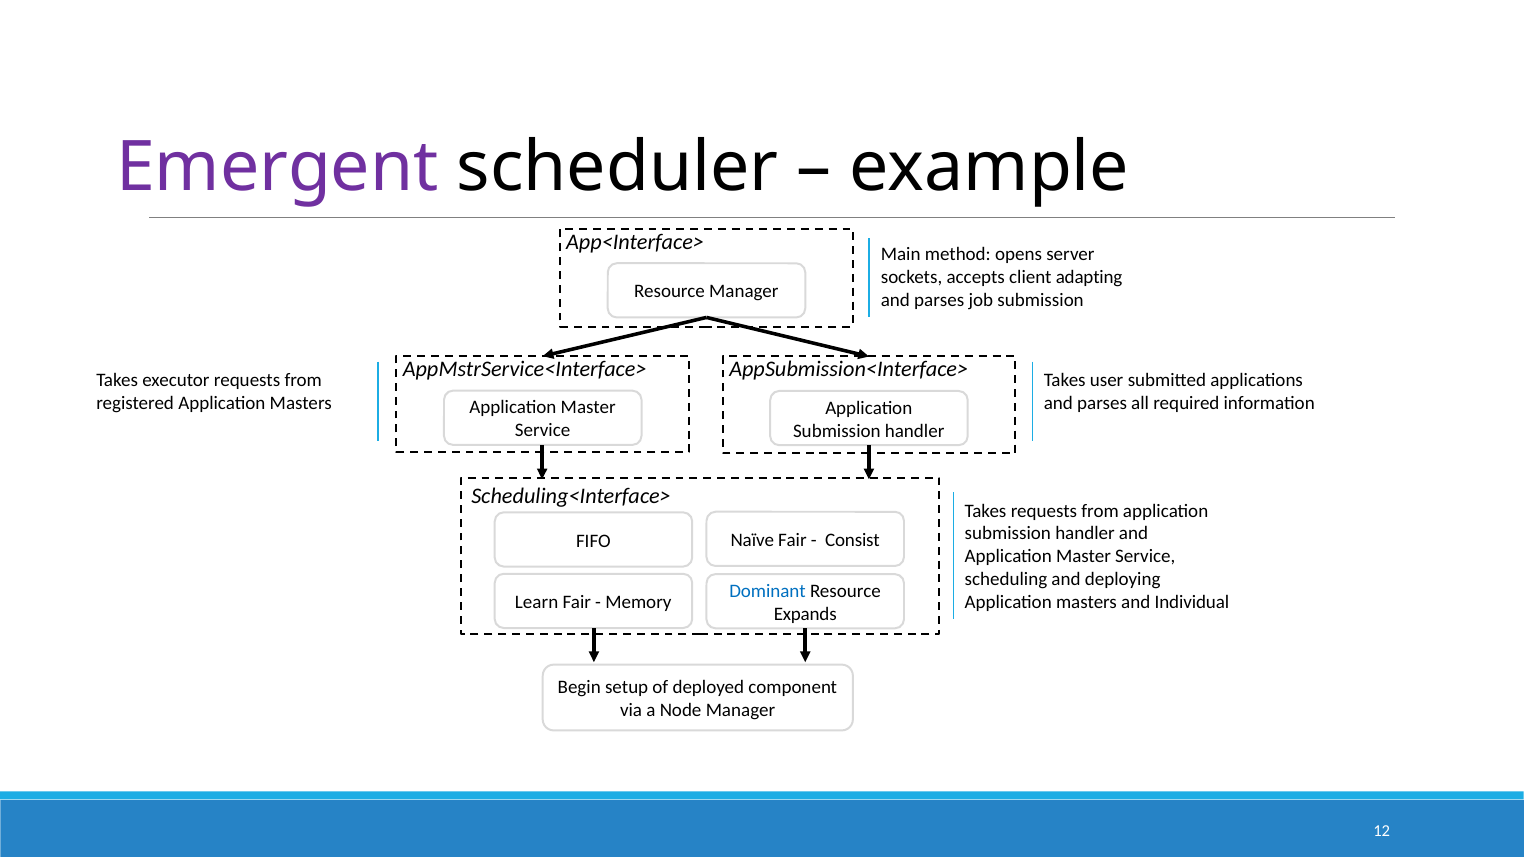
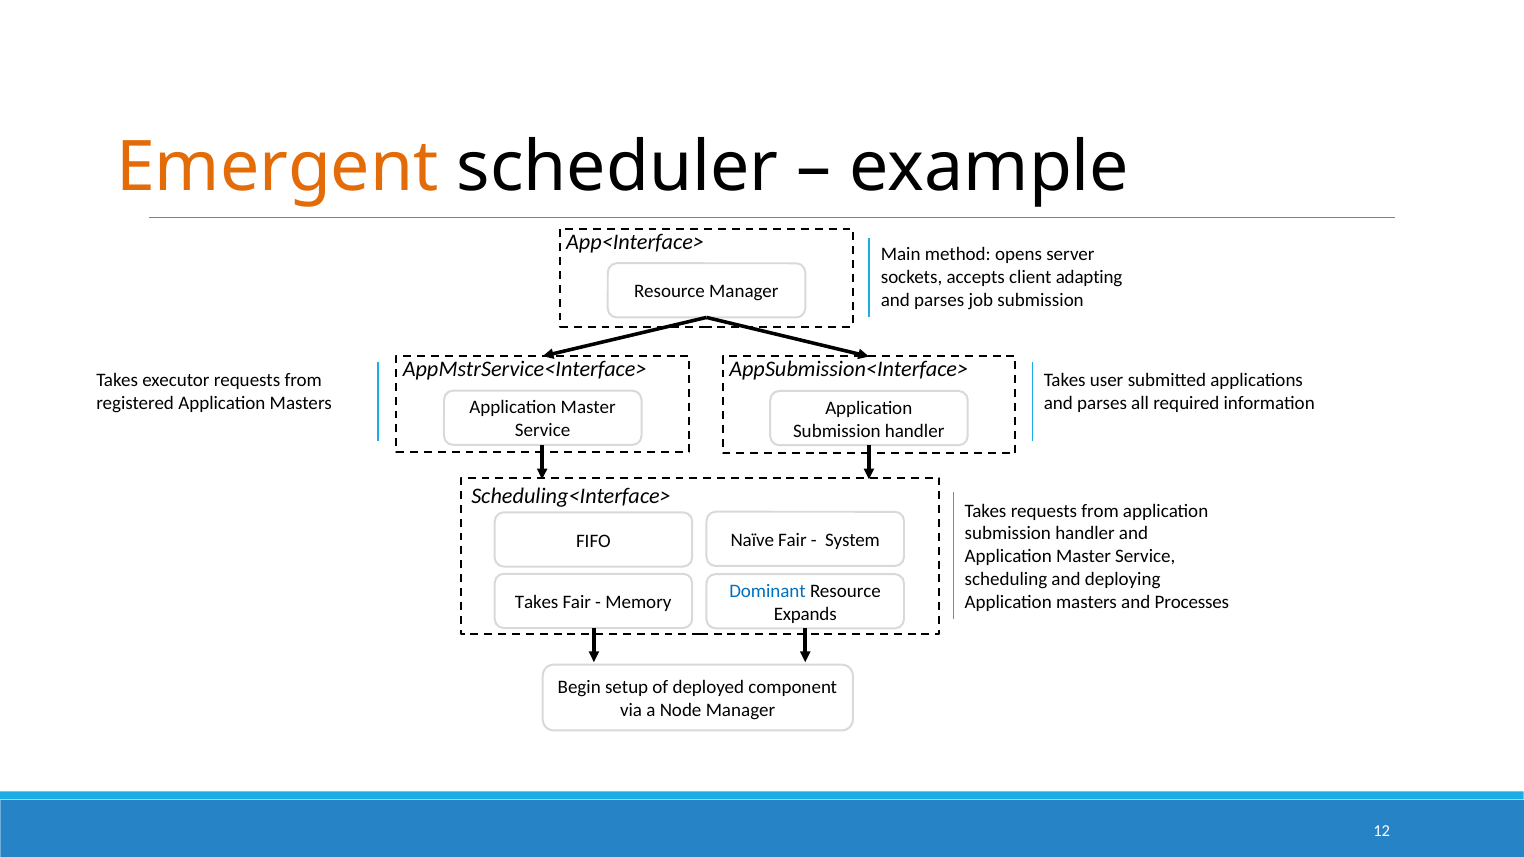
Emergent colour: purple -> orange
Consist: Consist -> System
Learn at (537, 602): Learn -> Takes
Individual: Individual -> Processes
